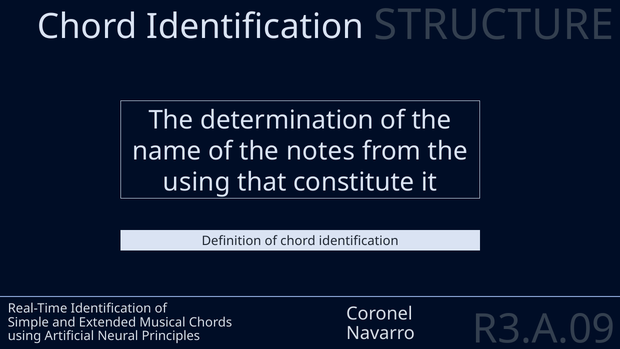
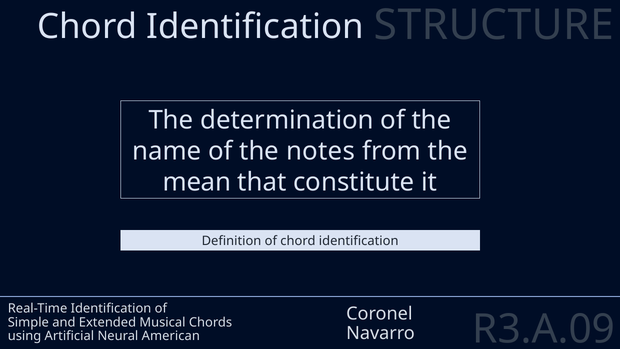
using at (197, 182): using -> mean
Principles: Principles -> American
